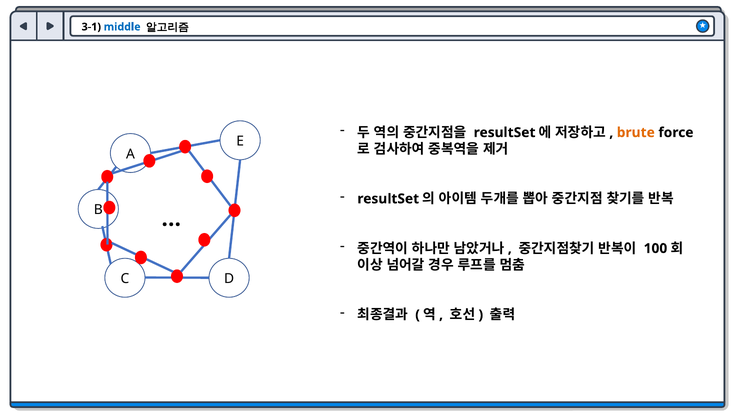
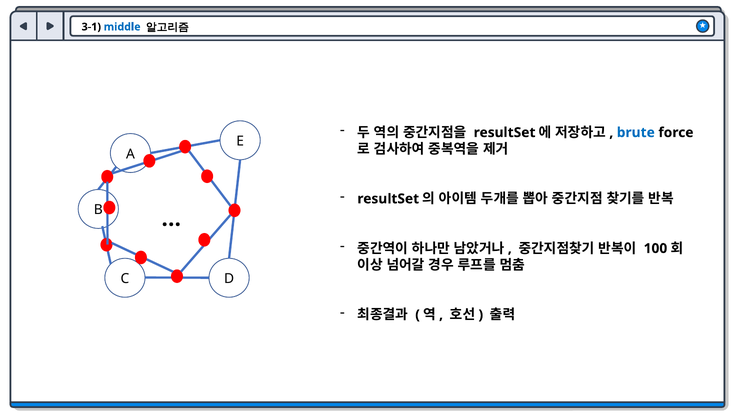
brute colour: orange -> blue
